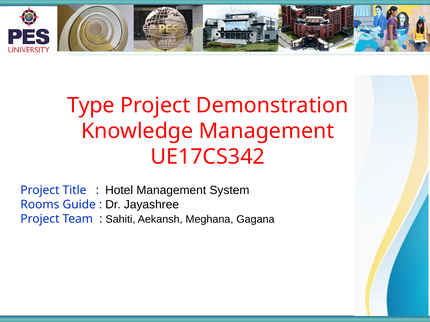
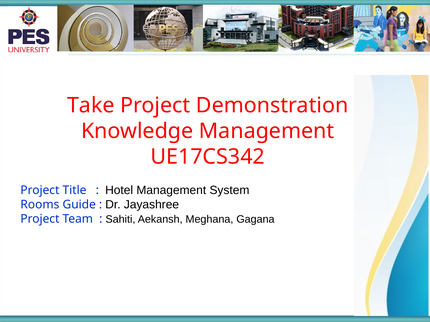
Type: Type -> Take
